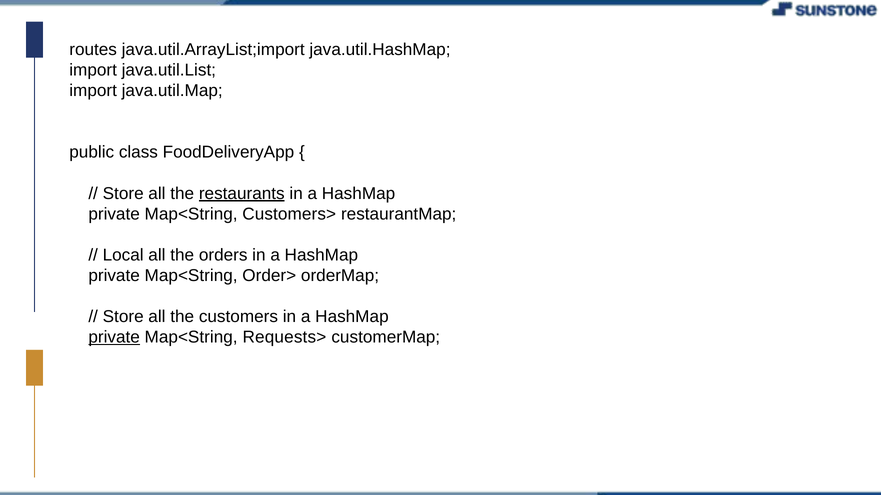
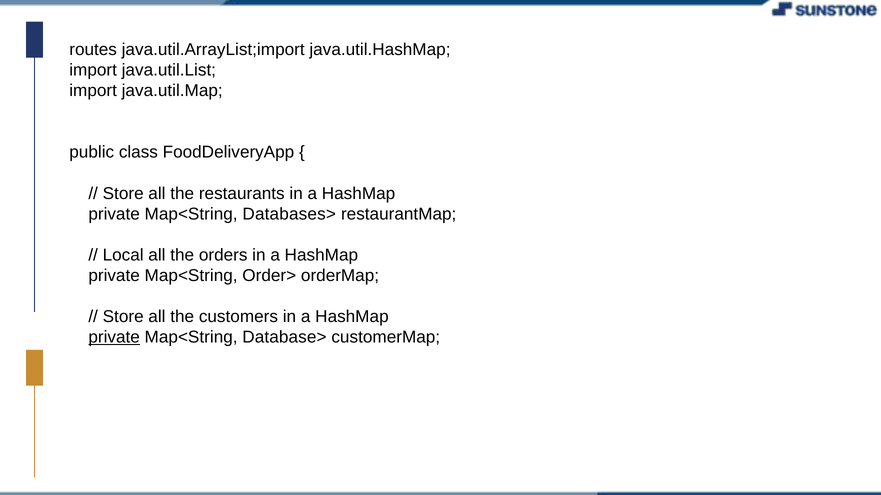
restaurants underline: present -> none
Customers>: Customers> -> Databases>
Requests>: Requests> -> Database>
